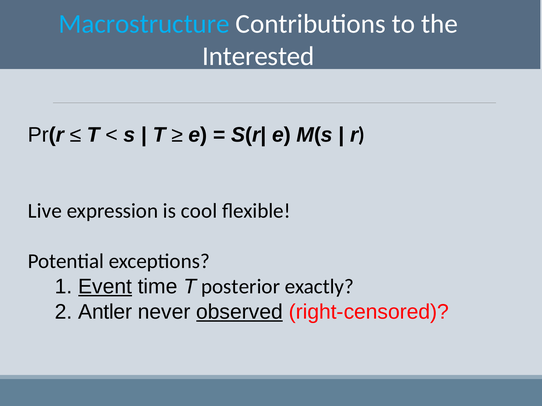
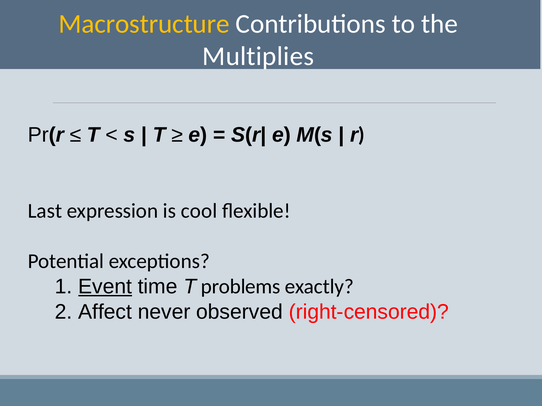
Macrostructure colour: light blue -> yellow
Interested: Interested -> Multiplies
Live: Live -> Last
posterior: posterior -> problems
Antler: Antler -> Affect
observed underline: present -> none
